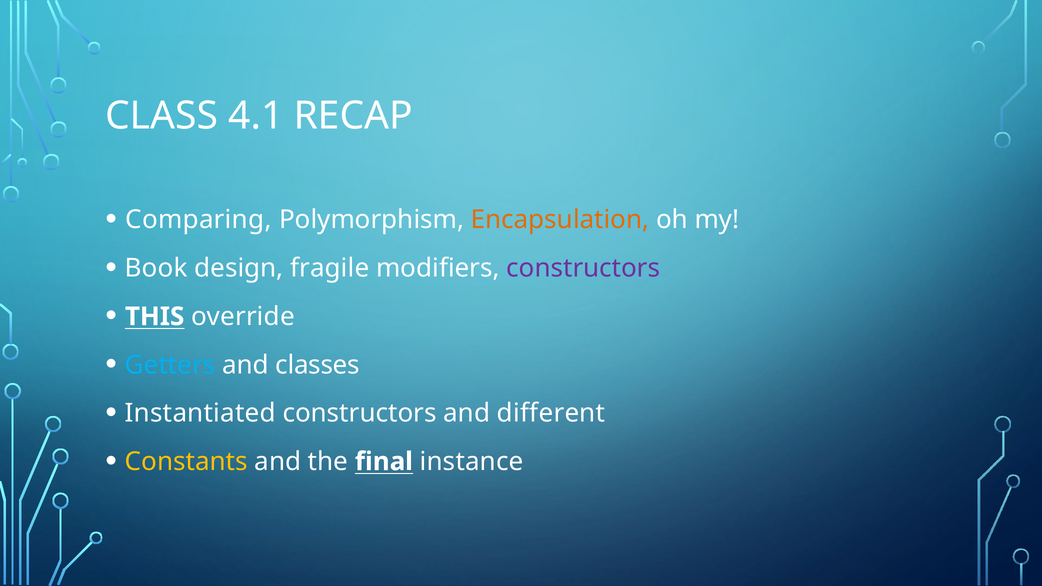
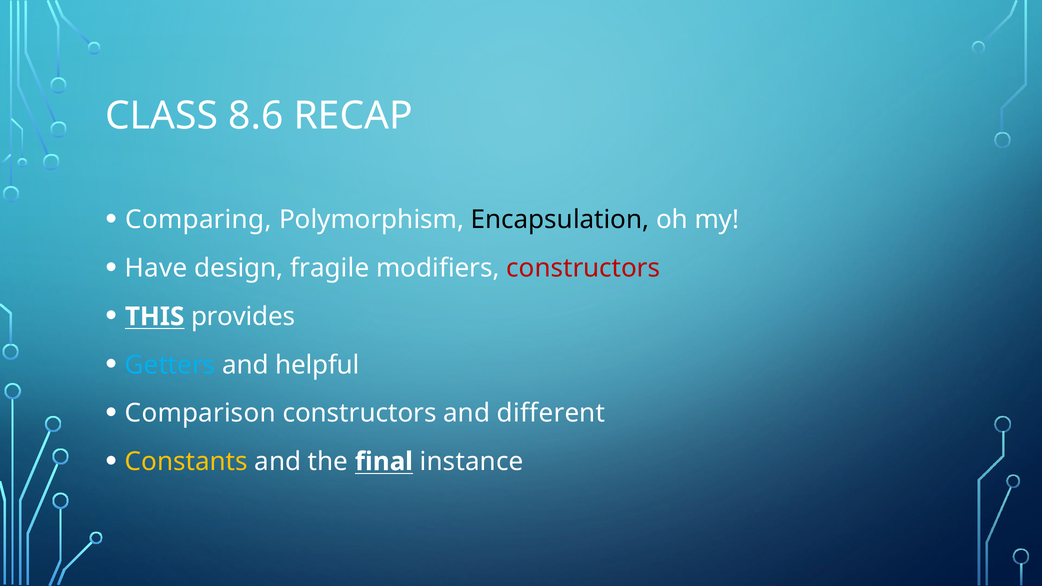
4.1: 4.1 -> 8.6
Encapsulation colour: orange -> black
Book: Book -> Have
constructors at (583, 268) colour: purple -> red
override: override -> provides
classes: classes -> helpful
Instantiated: Instantiated -> Comparison
